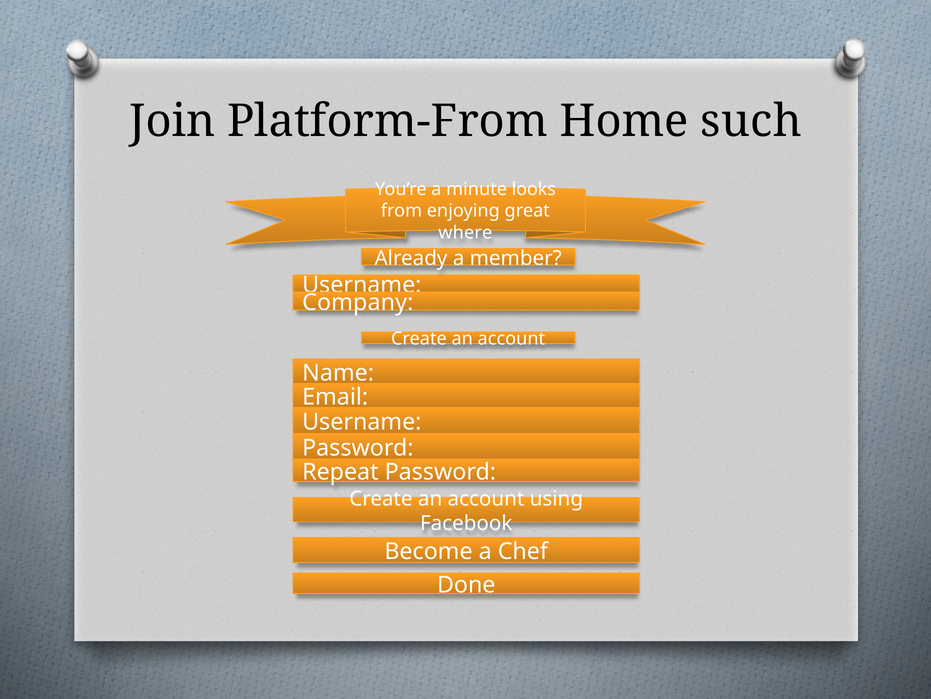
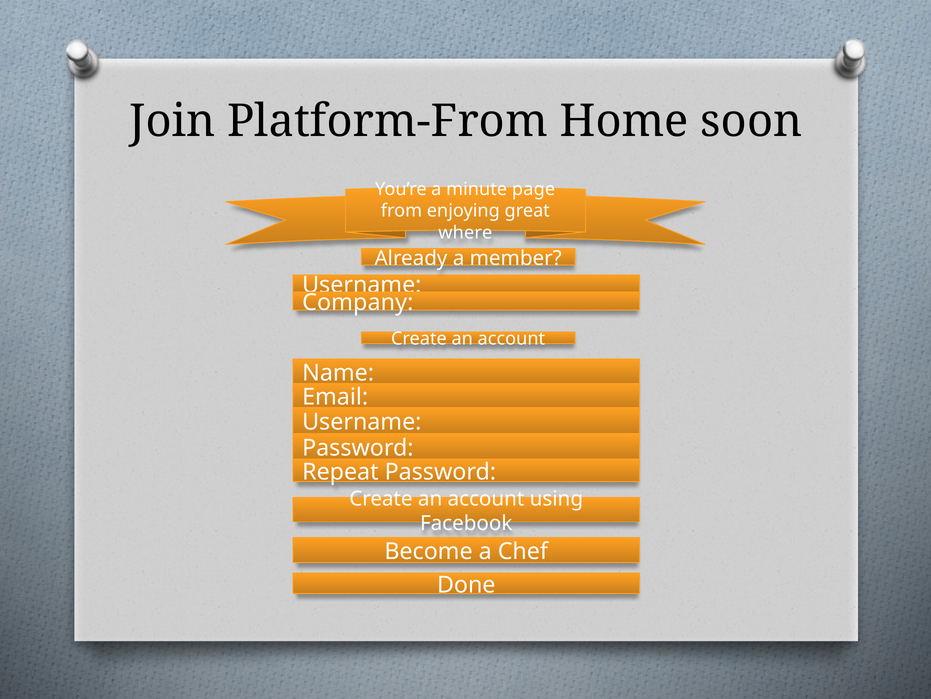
such: such -> soon
looks: looks -> page
